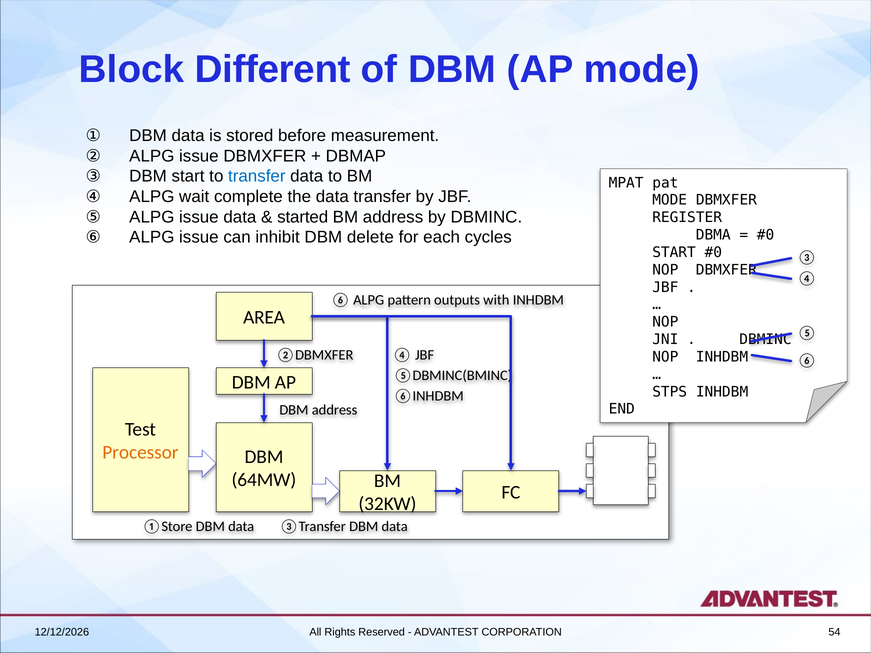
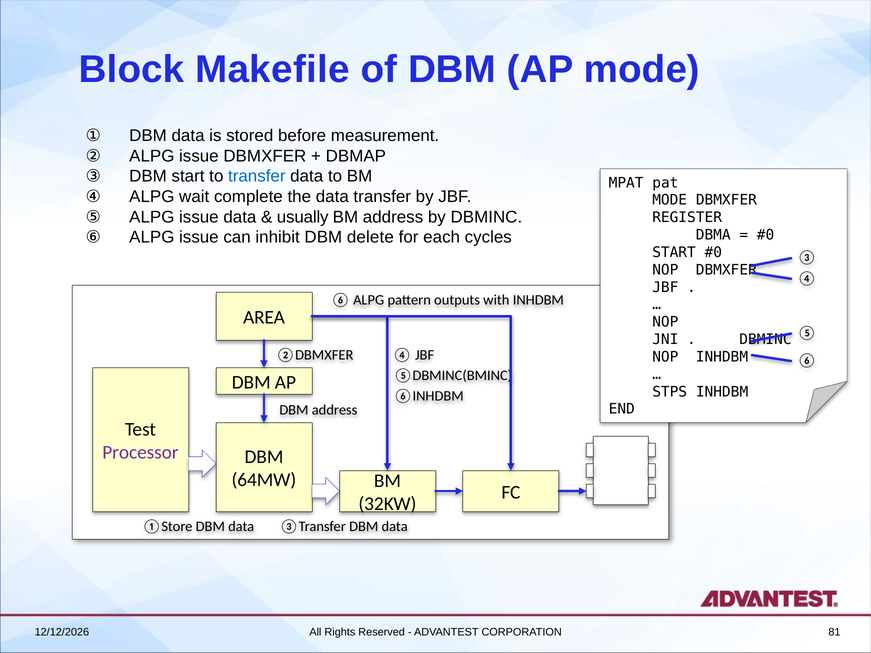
Different: Different -> Makefile
started: started -> usually
Processor colour: orange -> purple
54: 54 -> 81
